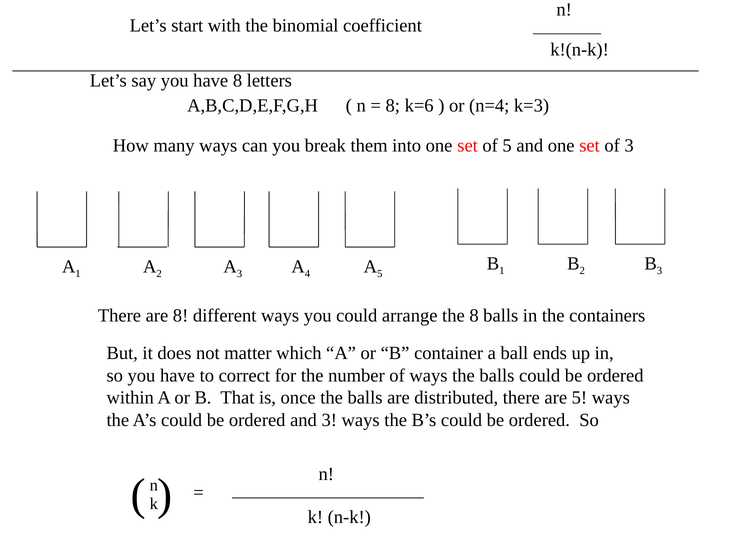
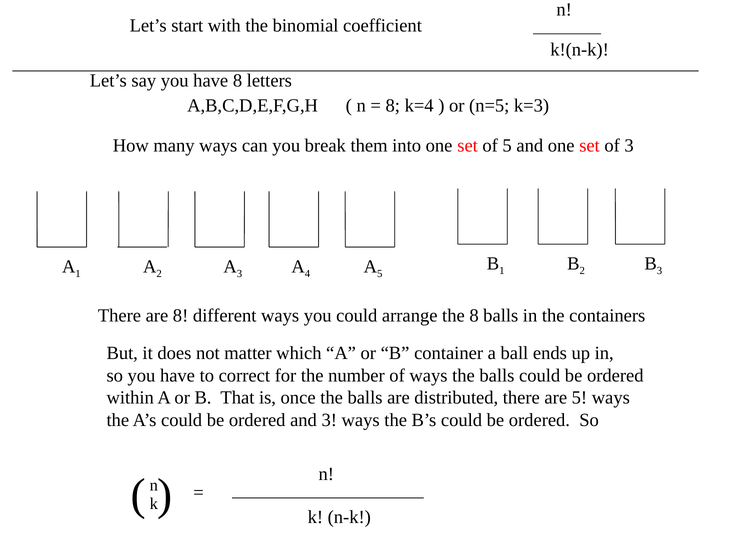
k=6: k=6 -> k=4
n=4: n=4 -> n=5
